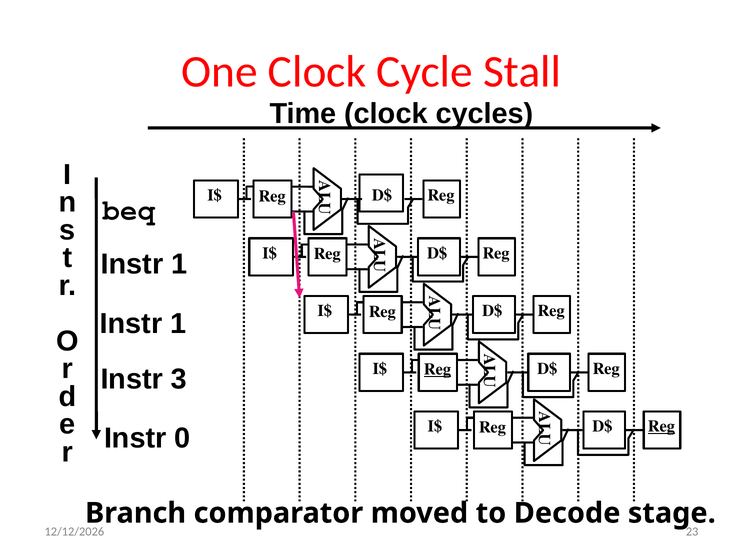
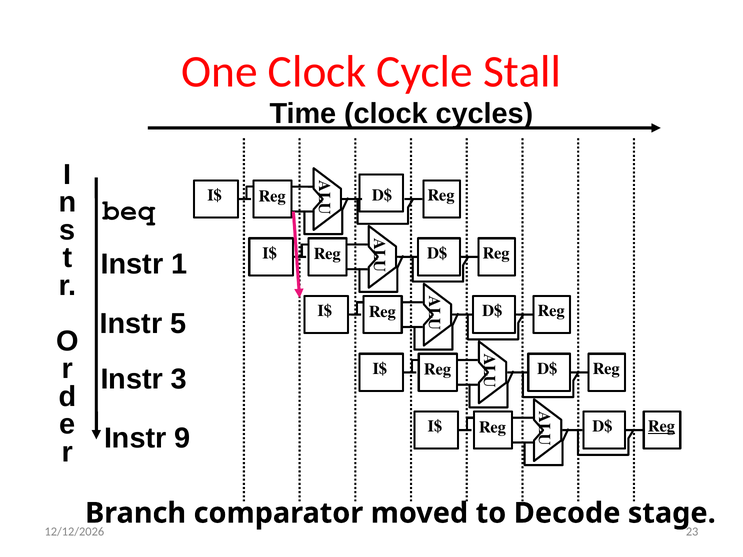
1 at (178, 324): 1 -> 5
Reg at (437, 370) underline: present -> none
0: 0 -> 9
